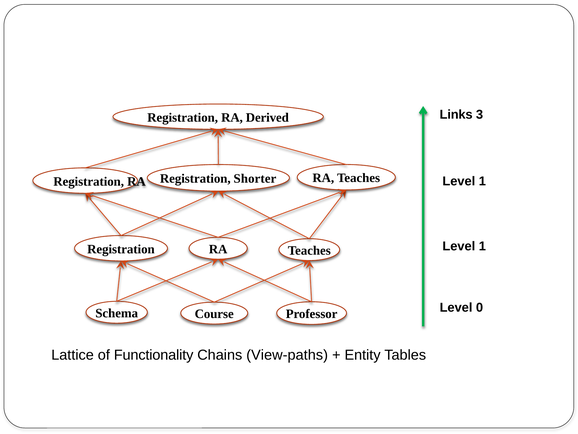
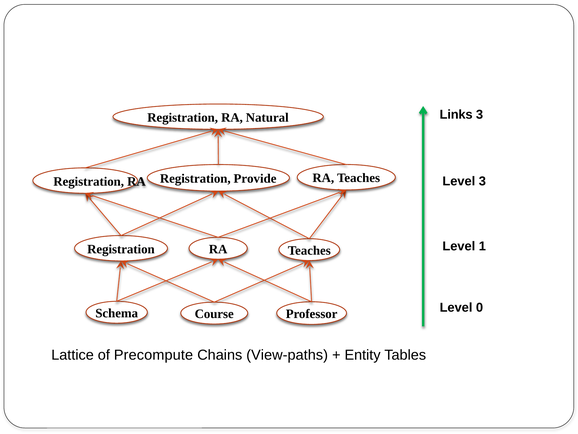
Derived: Derived -> Natural
1 at (482, 181): 1 -> 3
Shorter: Shorter -> Provide
Functionality: Functionality -> Precompute
